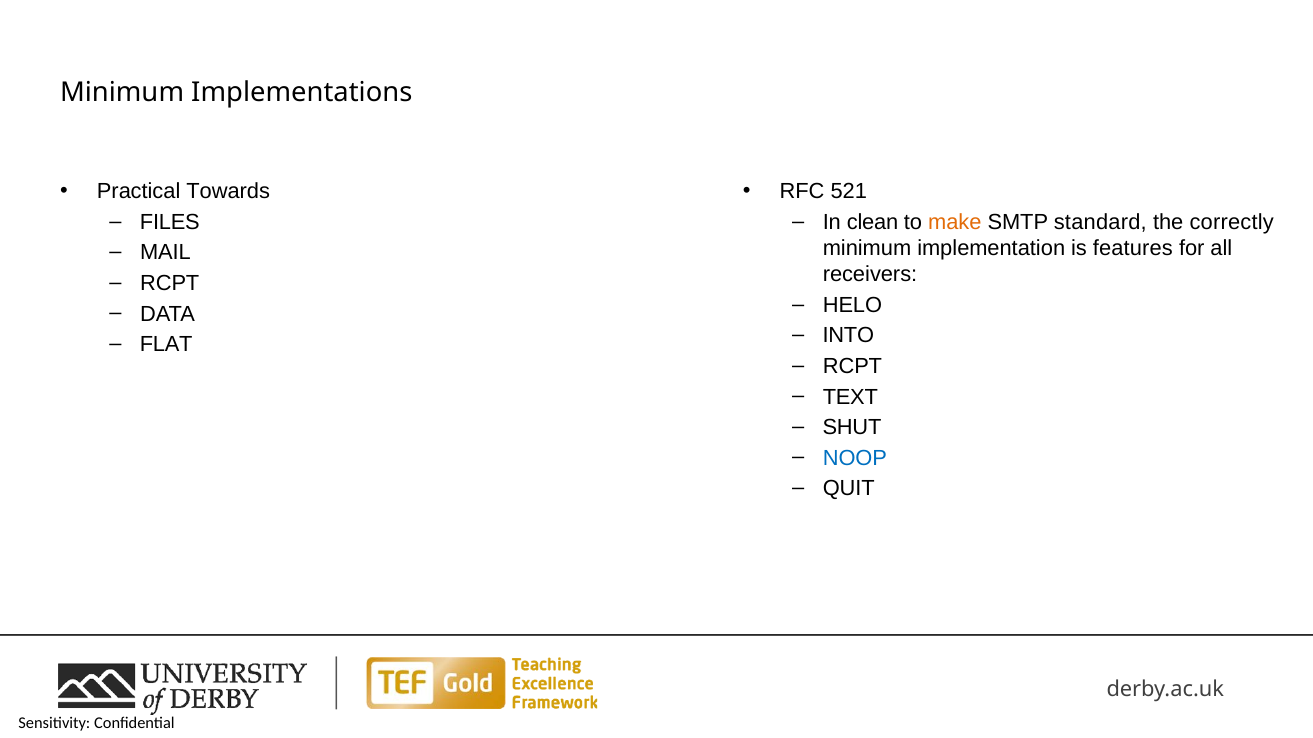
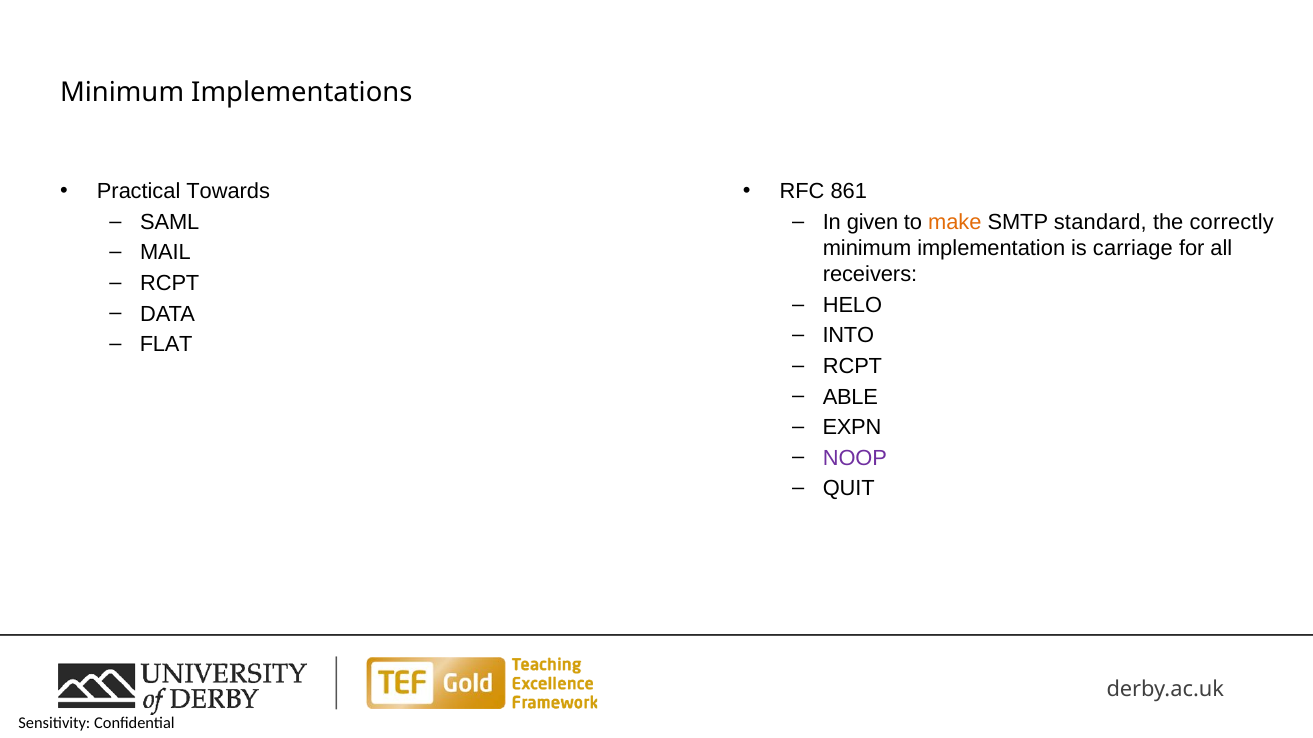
521: 521 -> 861
FILES: FILES -> SAML
clean: clean -> given
features: features -> carriage
TEXT: TEXT -> ABLE
SHUT: SHUT -> EXPN
NOOP colour: blue -> purple
